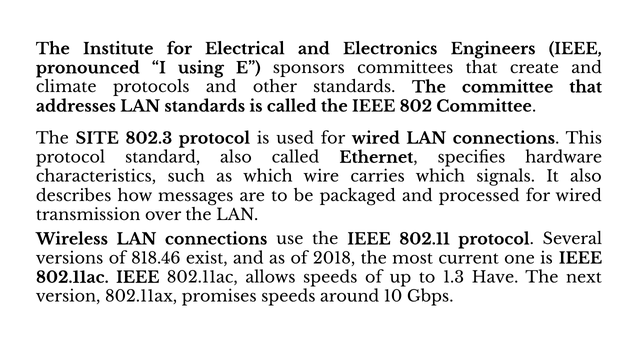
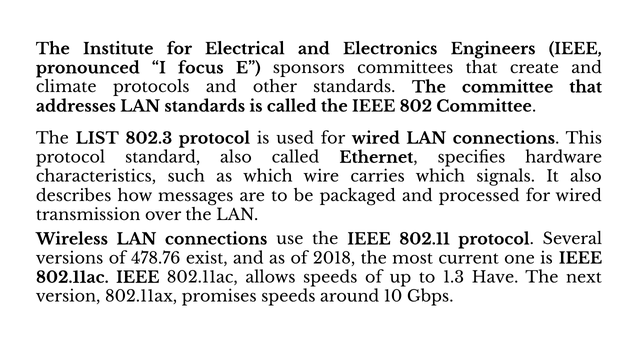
using: using -> focus
SITE: SITE -> LIST
818.46: 818.46 -> 478.76
